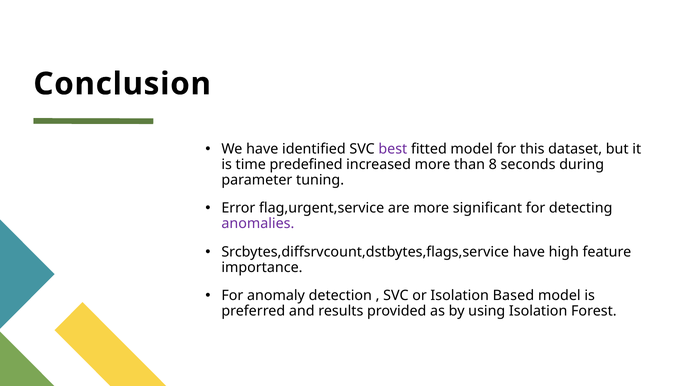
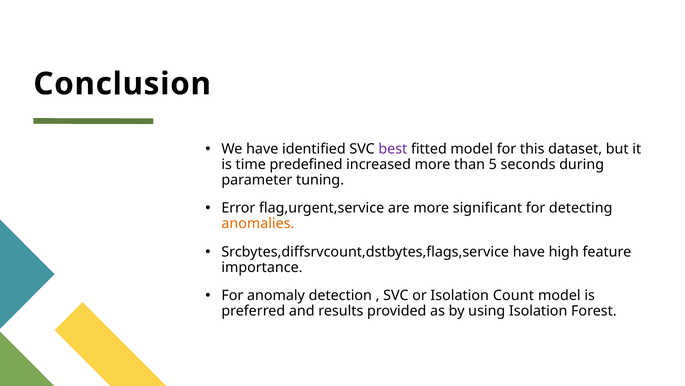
8: 8 -> 5
anomalies colour: purple -> orange
Based: Based -> Count
